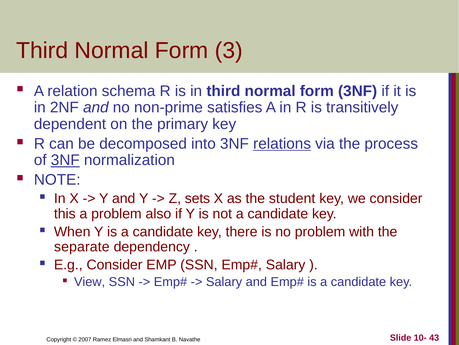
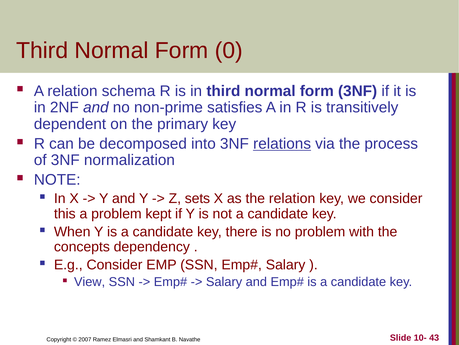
3: 3 -> 0
3NF at (65, 160) underline: present -> none
the student: student -> relation
also: also -> kept
separate: separate -> concepts
